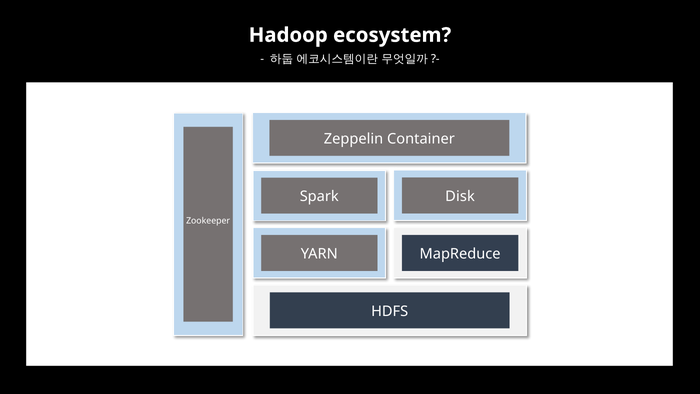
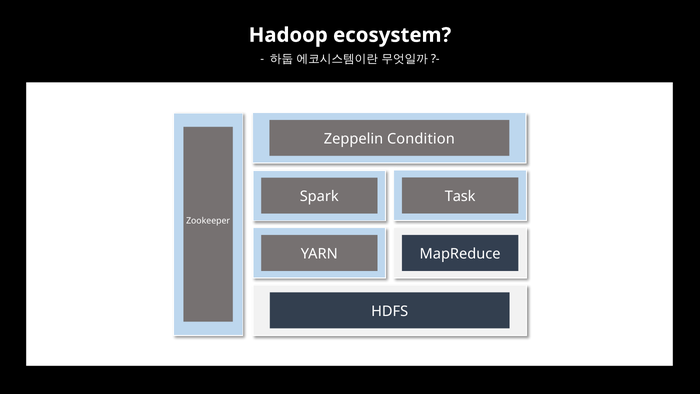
Container: Container -> Condition
Disk: Disk -> Task
